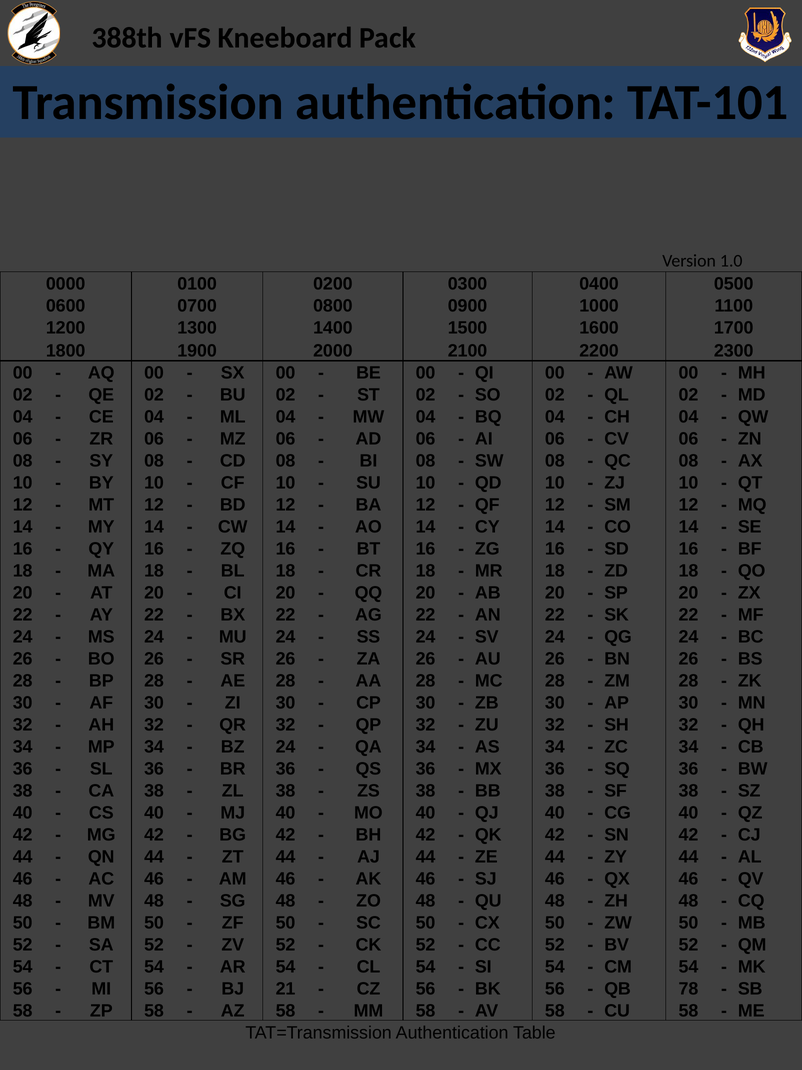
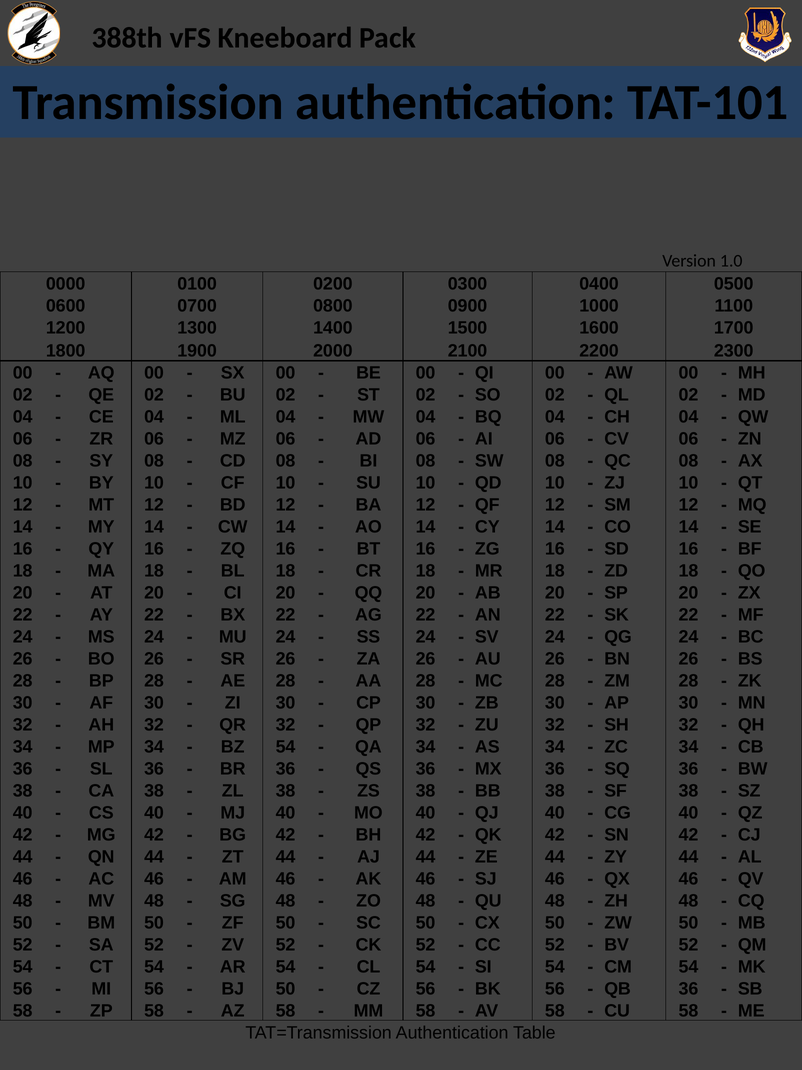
BZ 24: 24 -> 54
BJ 21: 21 -> 50
QB 78: 78 -> 36
